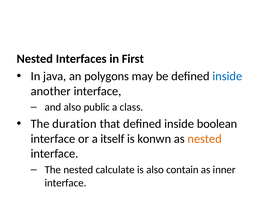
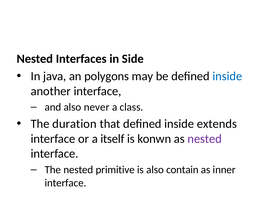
First: First -> Side
public: public -> never
boolean: boolean -> extends
nested at (205, 138) colour: orange -> purple
calculate: calculate -> primitive
